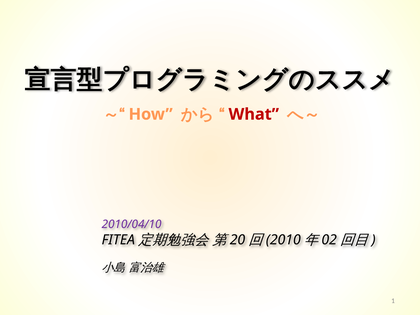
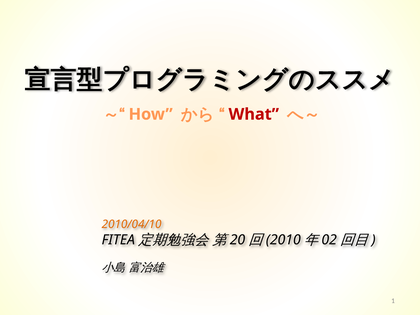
2010/04/10 colour: purple -> orange
